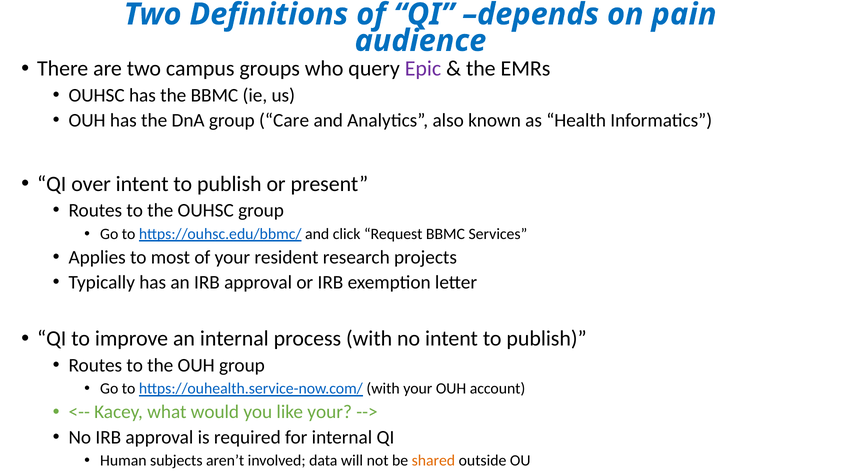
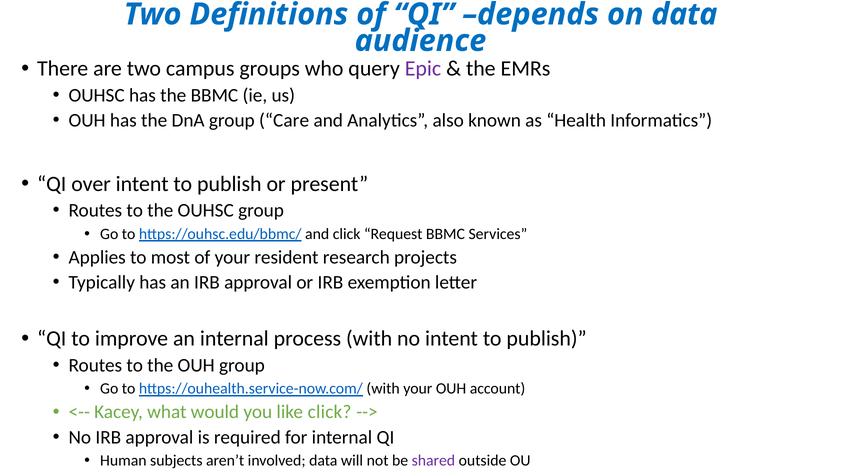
on pain: pain -> data
like your: your -> click
shared colour: orange -> purple
